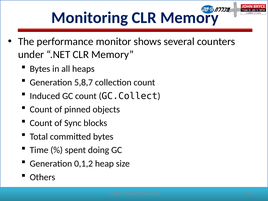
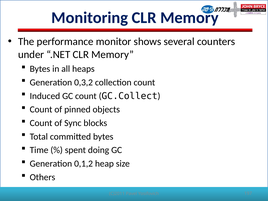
5,8,7: 5,8,7 -> 0,3,2
